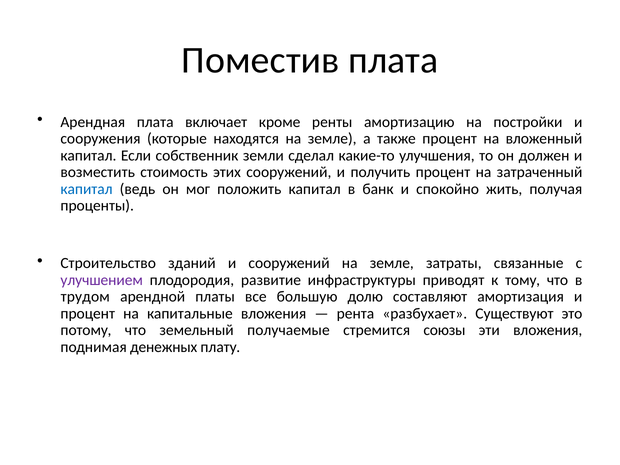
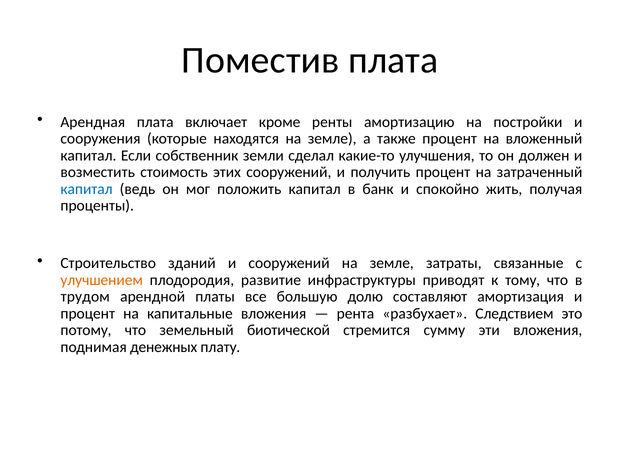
улучшением colour: purple -> orange
Существуют: Существуют -> Следствием
получаемые: получаемые -> биотической
союзы: союзы -> сумму
